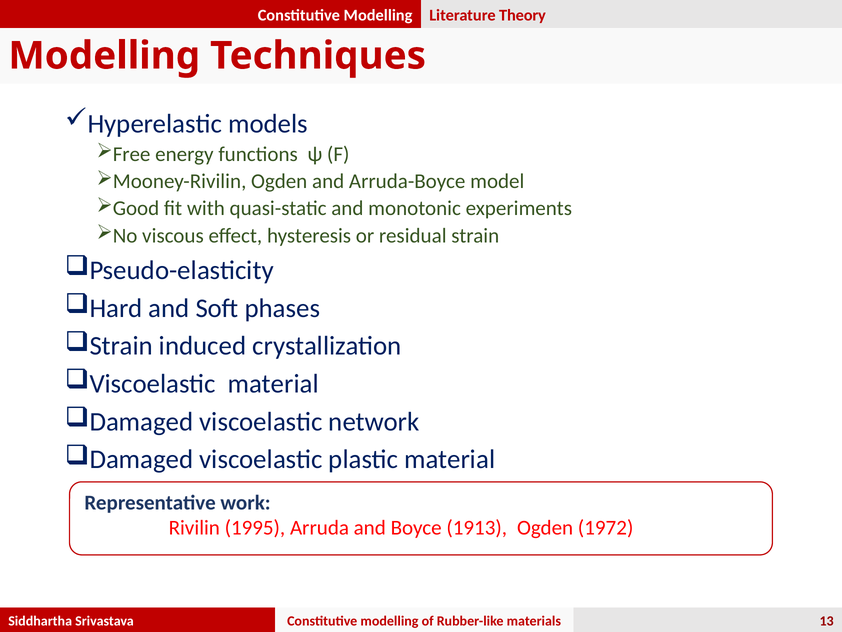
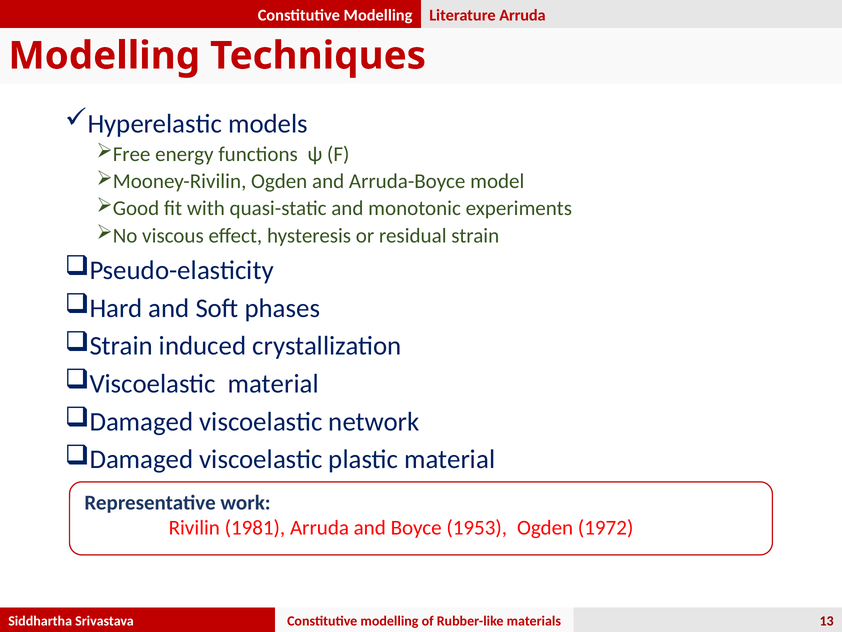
Literature Theory: Theory -> Arruda
1995: 1995 -> 1981
1913: 1913 -> 1953
